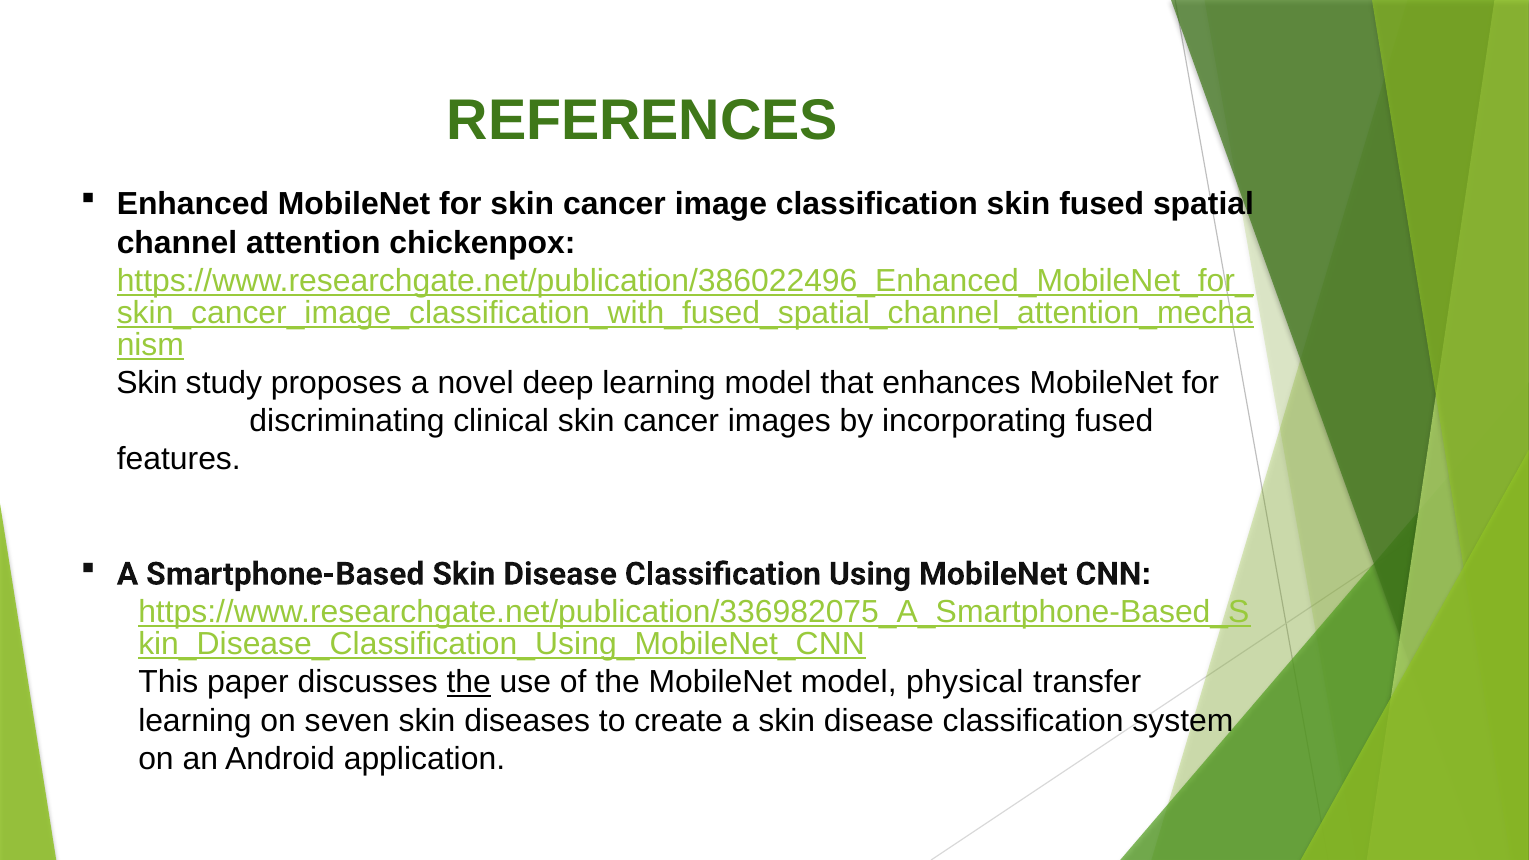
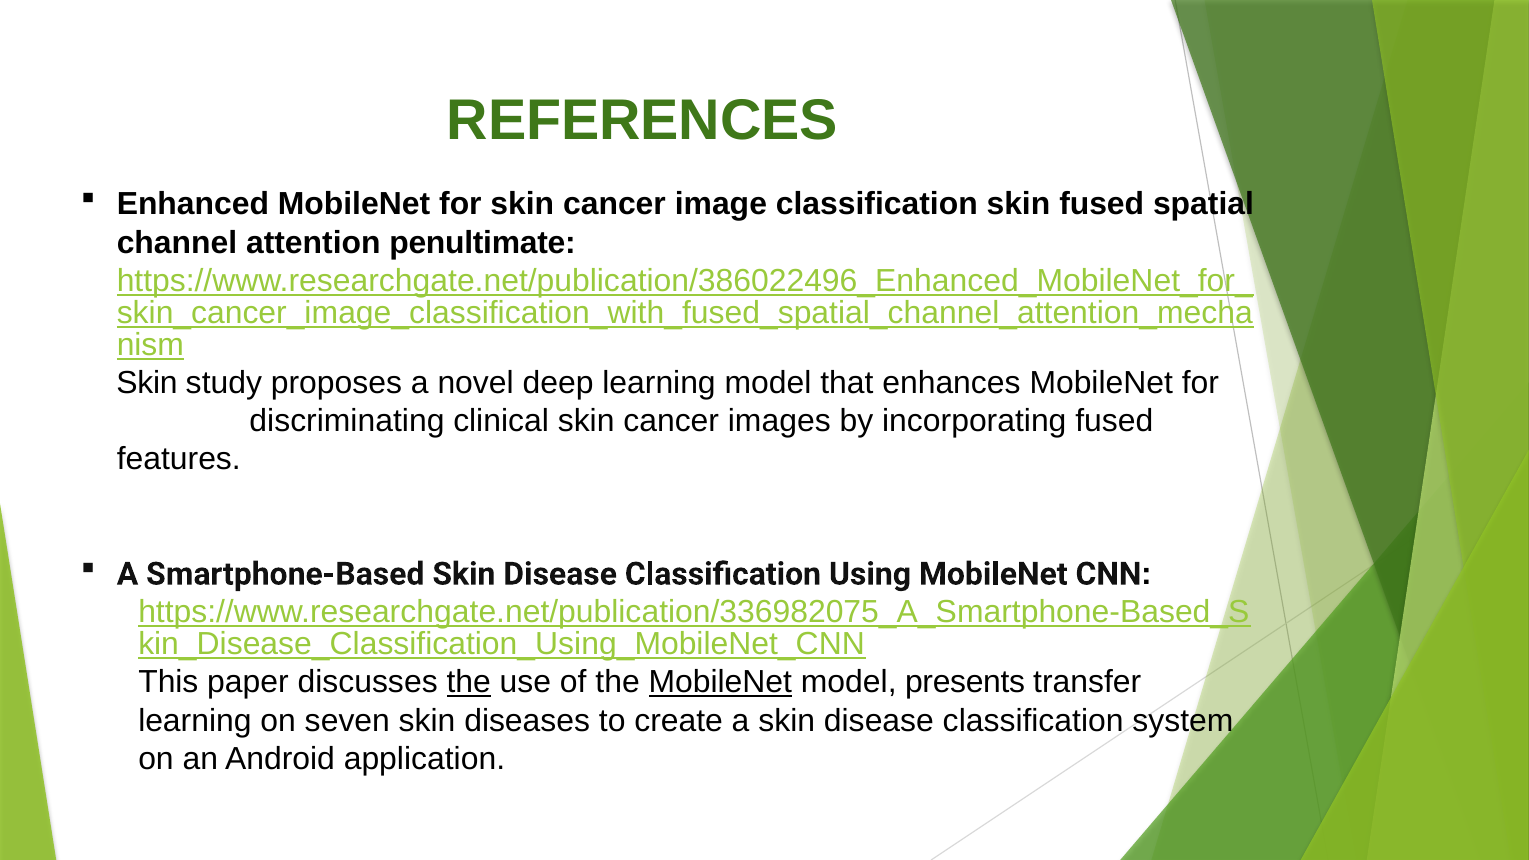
chickenpox: chickenpox -> penultimate
MobileNet at (720, 682) underline: none -> present
physical: physical -> presents
